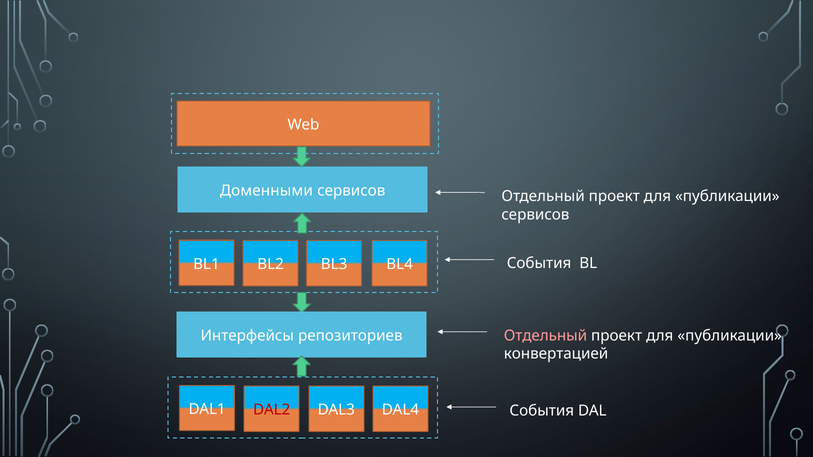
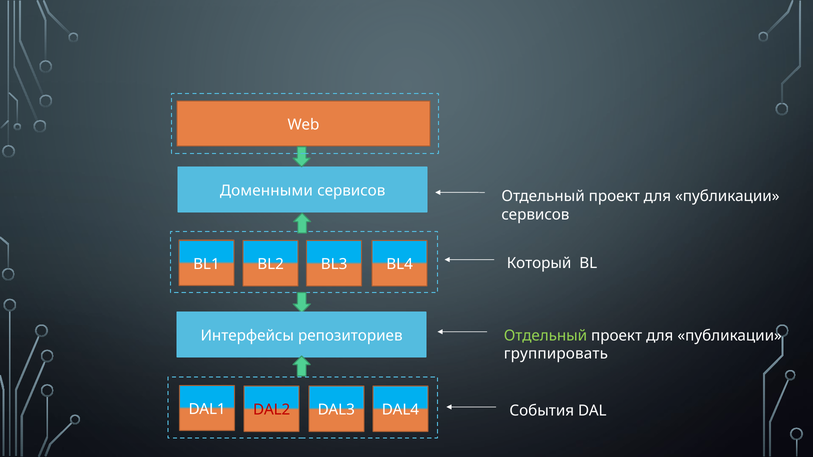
События at (539, 264): События -> Который
Отдельный at (545, 336) colour: pink -> light green
конвертацией: конвертацией -> группировать
